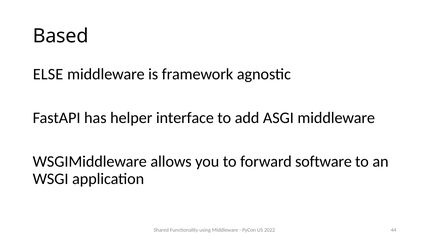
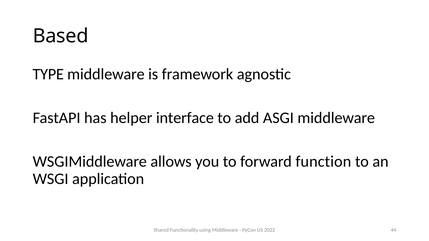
ELSE: ELSE -> TYPE
software: software -> function
